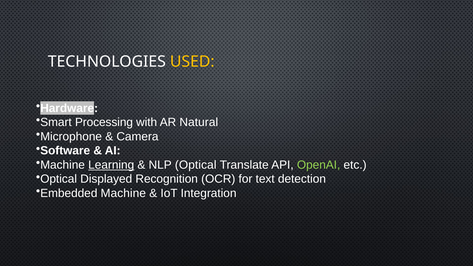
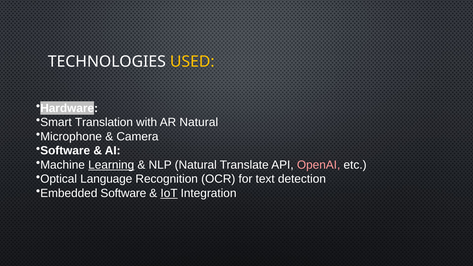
Processing: Processing -> Translation
NLP Optical: Optical -> Natural
OpenAI colour: light green -> pink
Displayed: Displayed -> Language
Embedded Machine: Machine -> Software
IoT underline: none -> present
